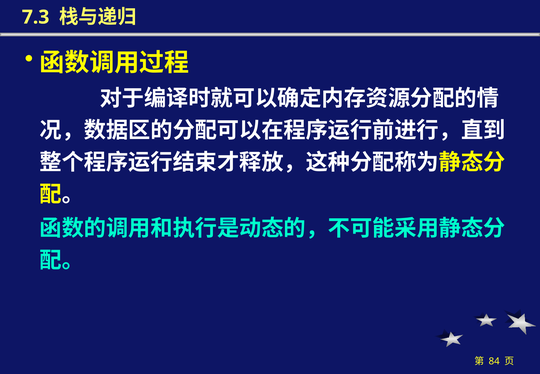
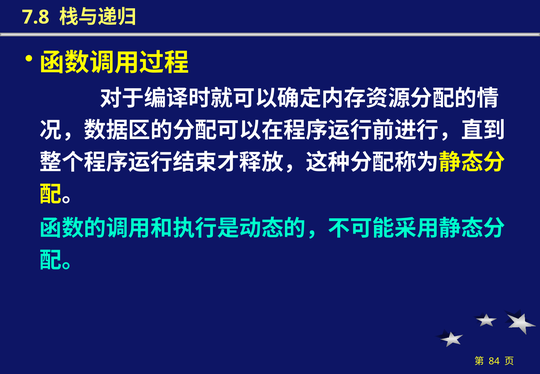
7.3: 7.3 -> 7.8
